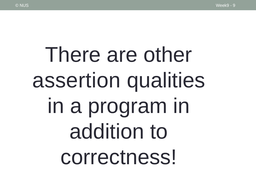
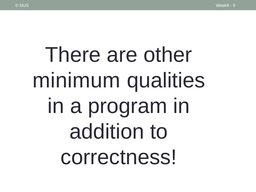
assertion: assertion -> minimum
